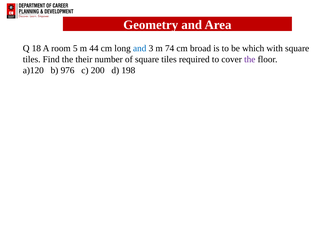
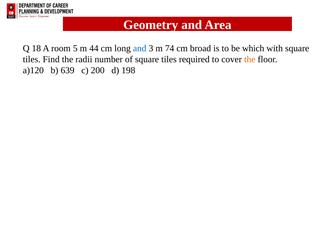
their: their -> radii
the at (250, 59) colour: purple -> orange
976: 976 -> 639
